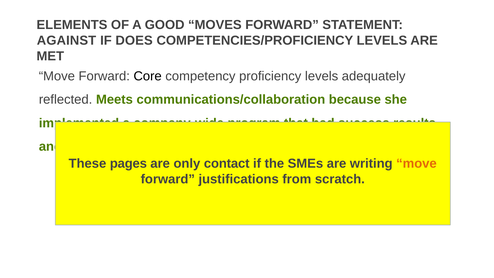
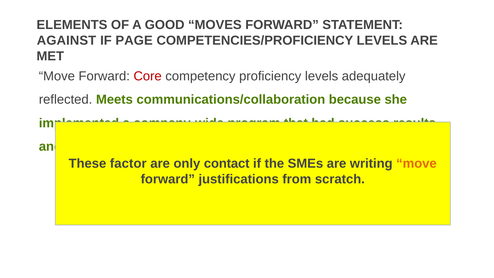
DOES: DOES -> PAGE
Core colour: black -> red
pages: pages -> factor
